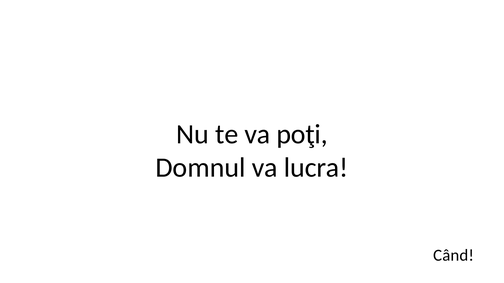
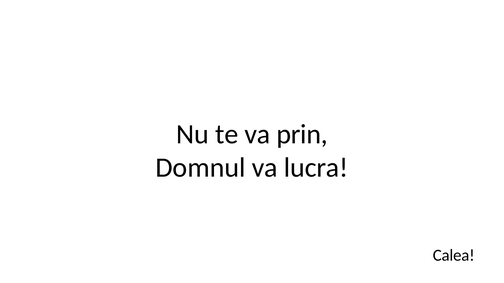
poţi: poţi -> prin
Când: Când -> Calea
